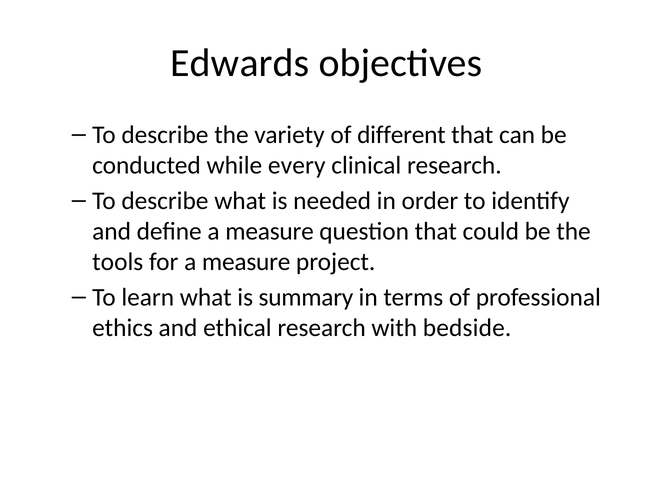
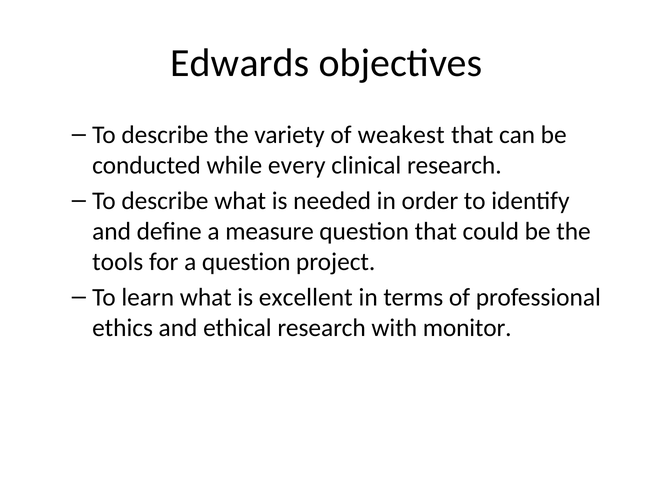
different: different -> weakest
for a measure: measure -> question
summary: summary -> excellent
bedside: bedside -> monitor
